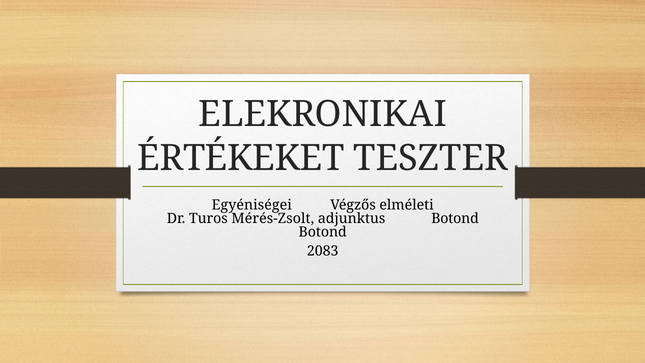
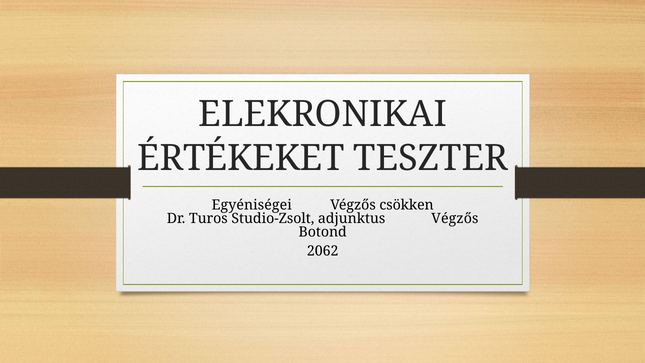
elméleti: elméleti -> csökken
Mérés-Zsolt: Mérés-Zsolt -> Studio-Zsolt
adjunktus Botond: Botond -> Végzős
2083: 2083 -> 2062
